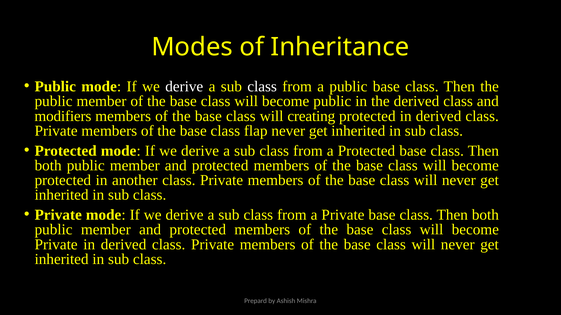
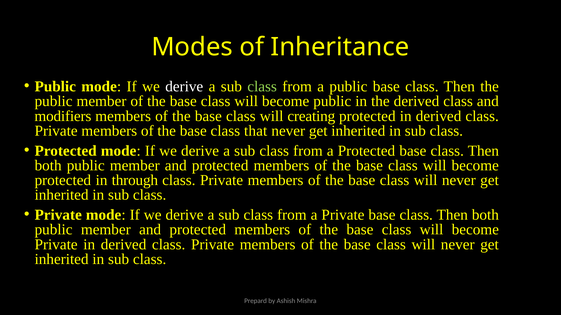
class at (262, 87) colour: white -> light green
flap: flap -> that
another: another -> through
